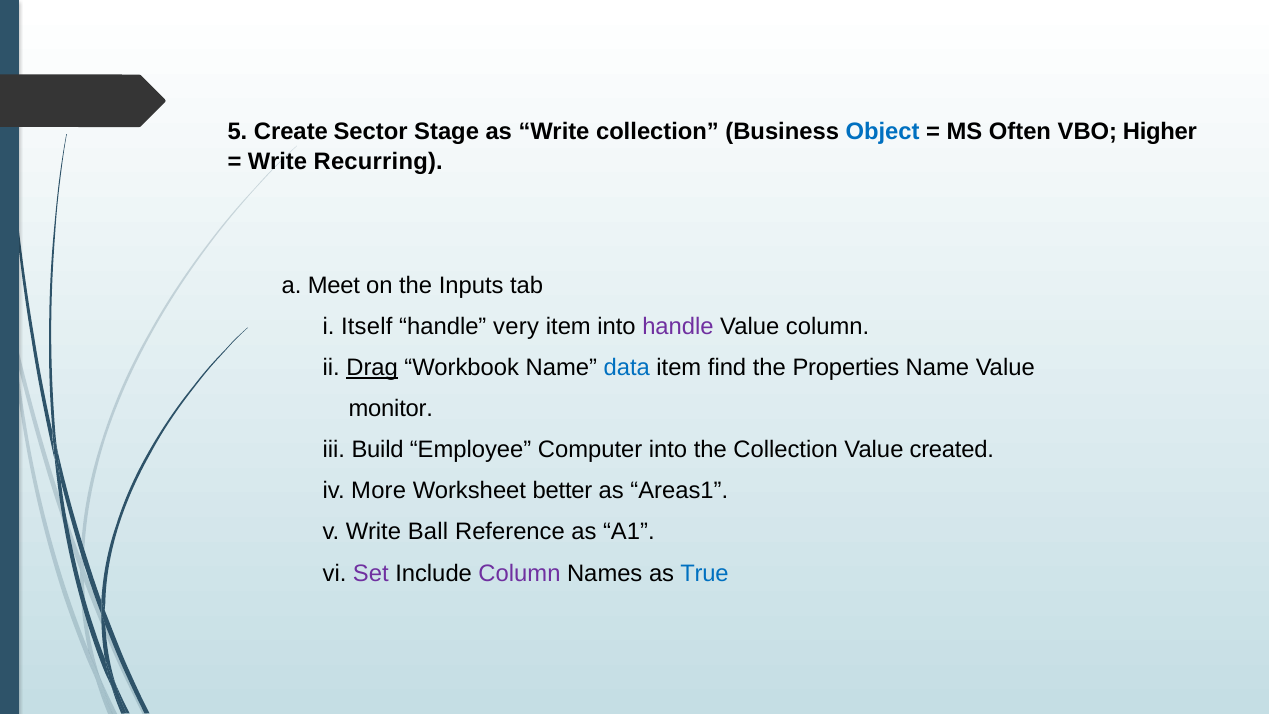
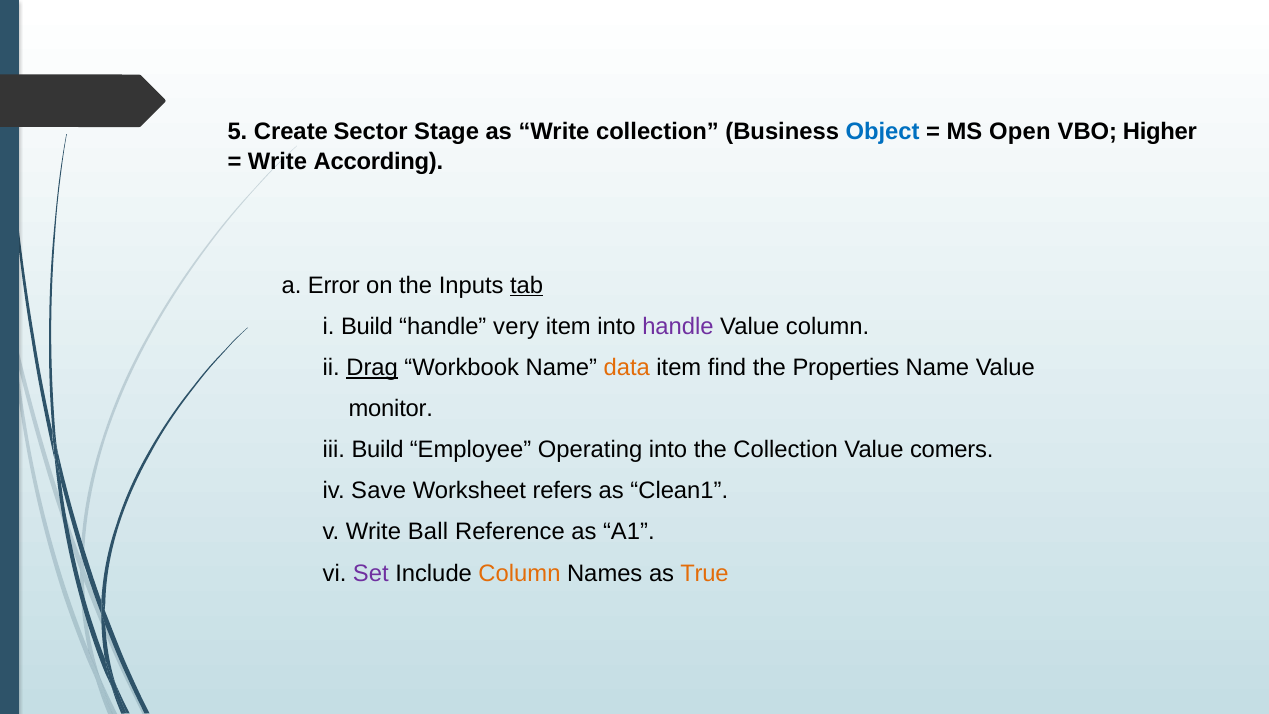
Often: Often -> Open
Recurring: Recurring -> According
Meet: Meet -> Error
tab underline: none -> present
i Itself: Itself -> Build
data colour: blue -> orange
Computer: Computer -> Operating
created: created -> comers
More: More -> Save
better: better -> refers
Areas1: Areas1 -> Clean1
Column at (519, 573) colour: purple -> orange
True colour: blue -> orange
